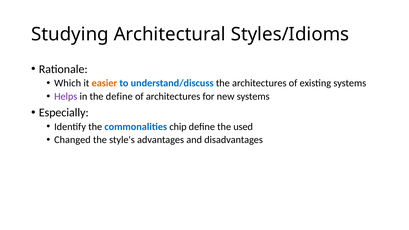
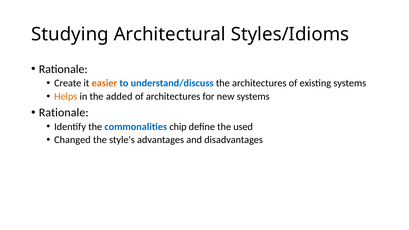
Which: Which -> Create
Helps colour: purple -> orange
the define: define -> added
Especially at (64, 113): Especially -> Rationale
